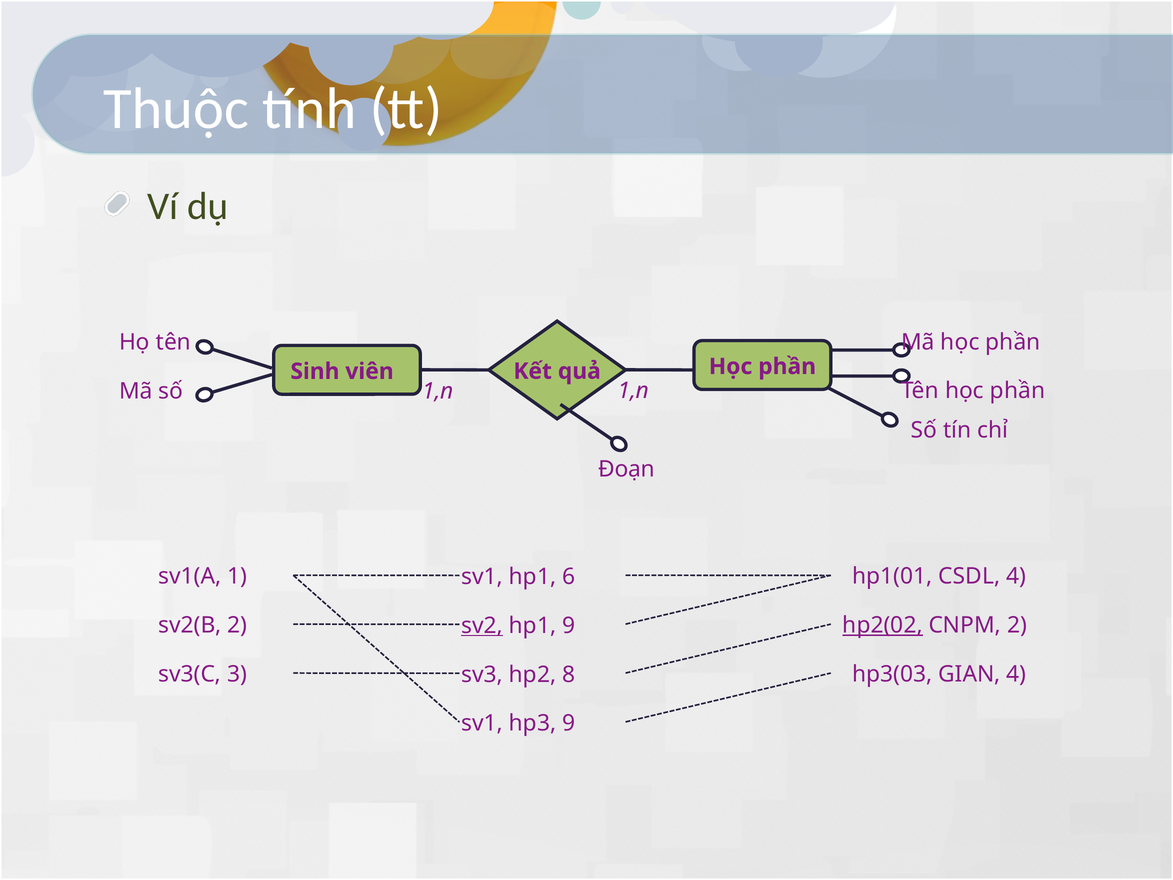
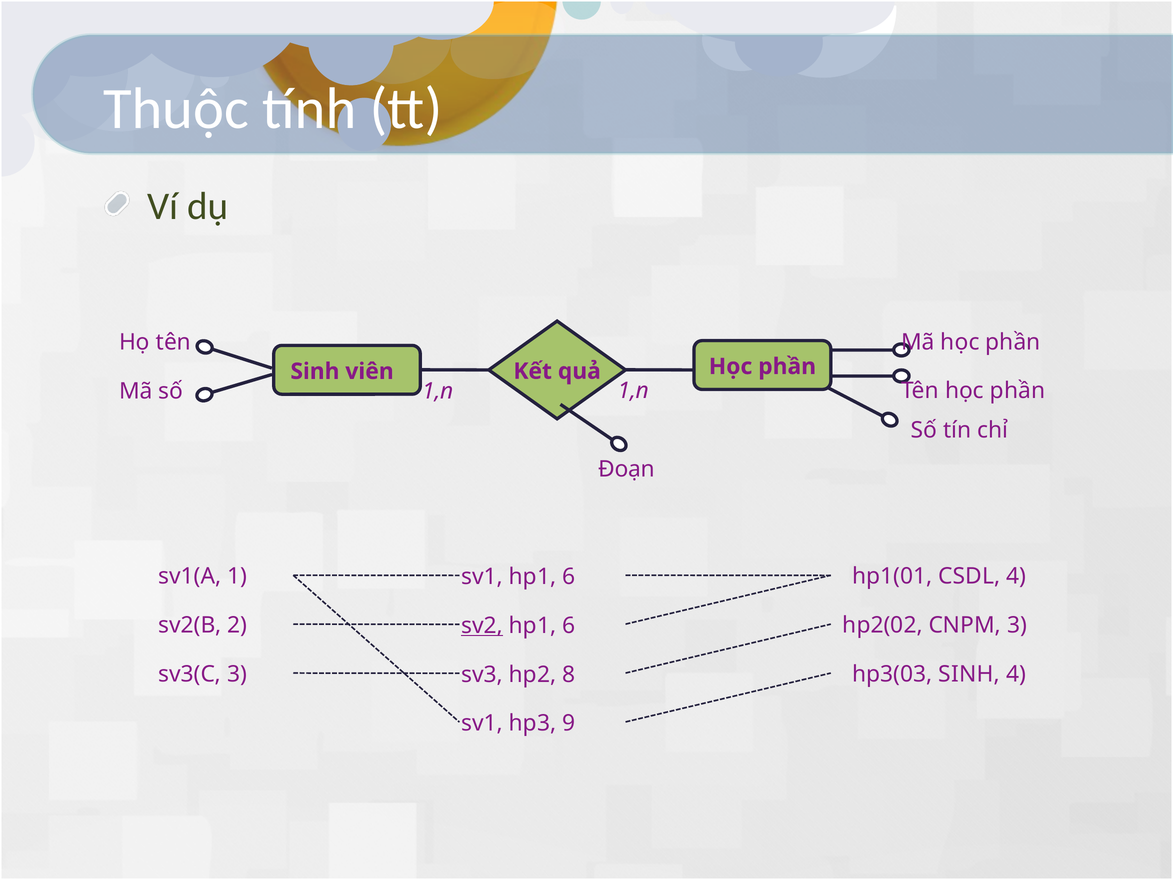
hp2(02 underline: present -> none
CNPM 2: 2 -> 3
9 at (569, 626): 9 -> 6
hp3(03 GIAN: GIAN -> SINH
